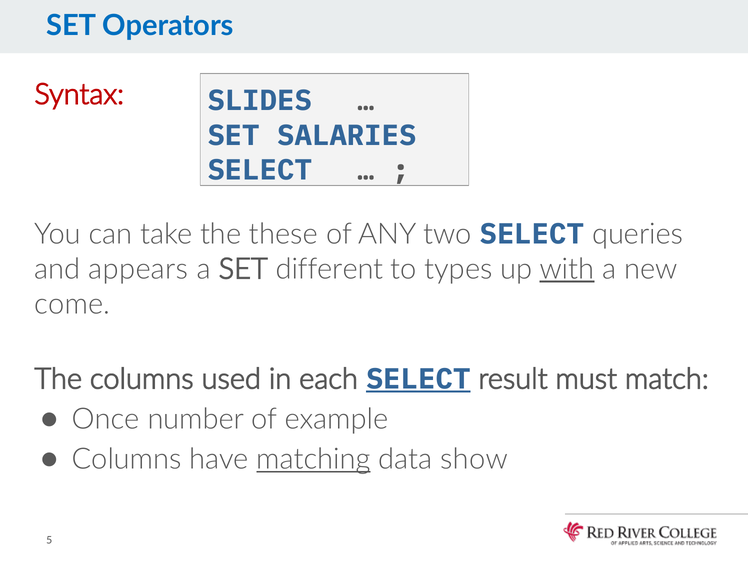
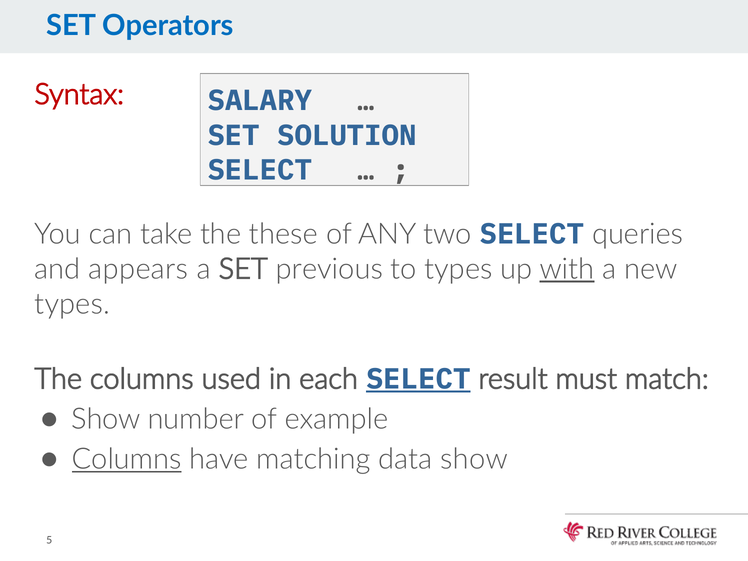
SLIDES: SLIDES -> SALARY
SALARIES: SALARIES -> SOLUTION
different: different -> previous
come at (72, 304): come -> types
Once at (106, 419): Once -> Show
Columns at (127, 459) underline: none -> present
matching underline: present -> none
